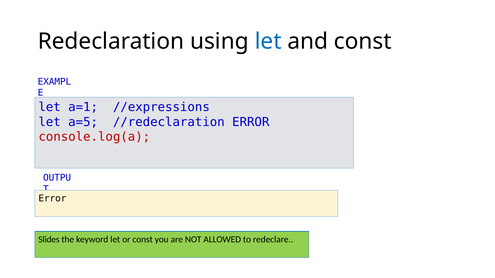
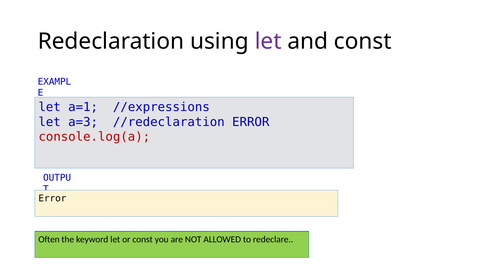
let at (268, 42) colour: blue -> purple
a=5: a=5 -> a=3
Slides: Slides -> Often
